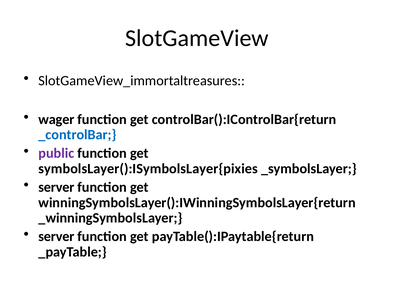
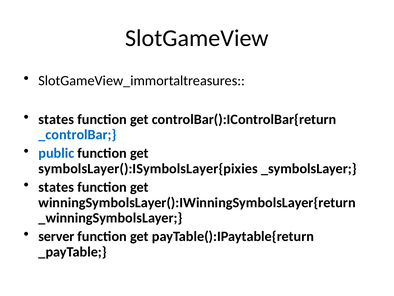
wager at (56, 119): wager -> states
public colour: purple -> blue
server at (56, 187): server -> states
